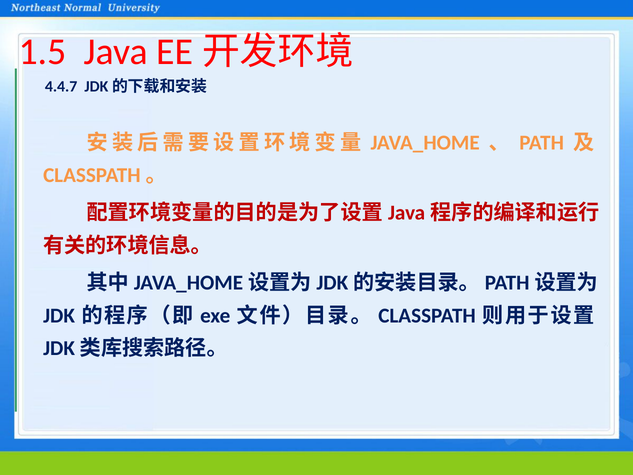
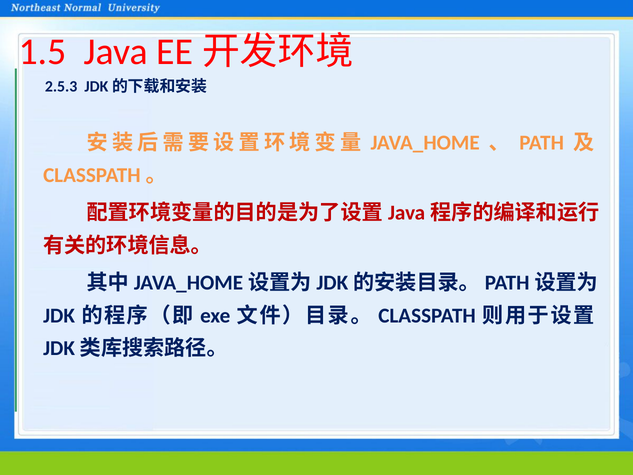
4.4.7: 4.4.7 -> 2.5.3
